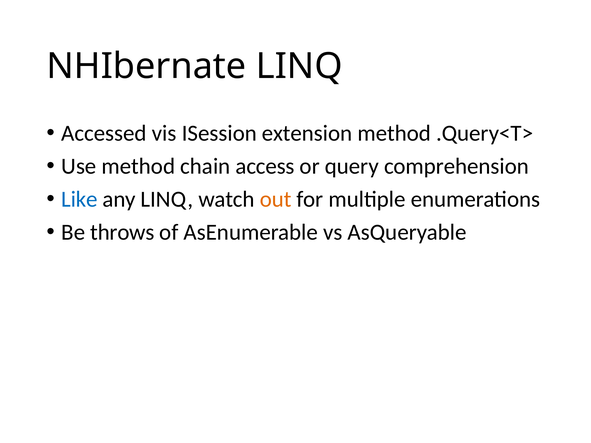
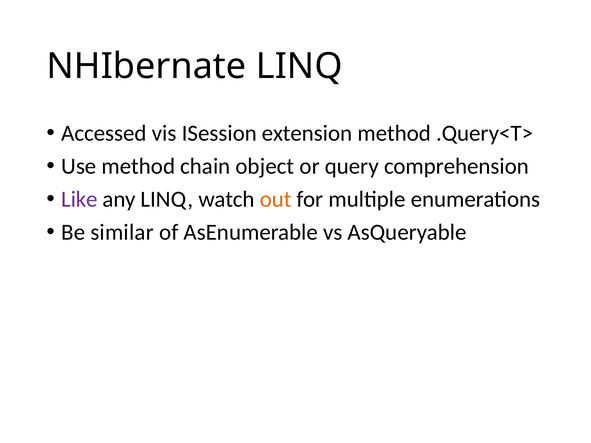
access: access -> object
Like colour: blue -> purple
throws: throws -> similar
